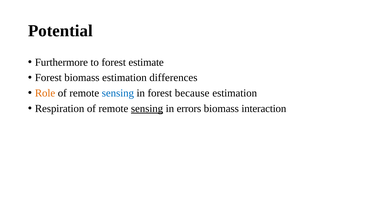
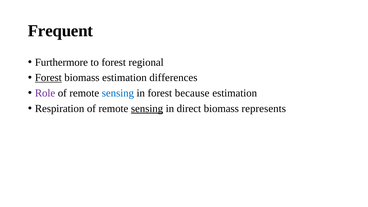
Potential: Potential -> Frequent
estimate: estimate -> regional
Forest at (48, 78) underline: none -> present
Role colour: orange -> purple
errors: errors -> direct
interaction: interaction -> represents
